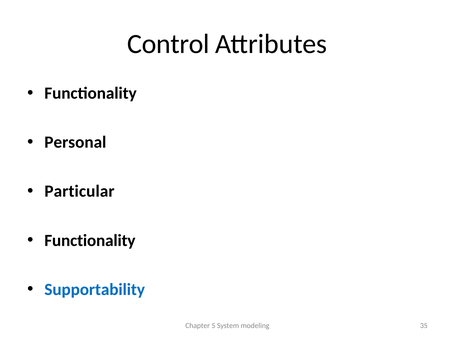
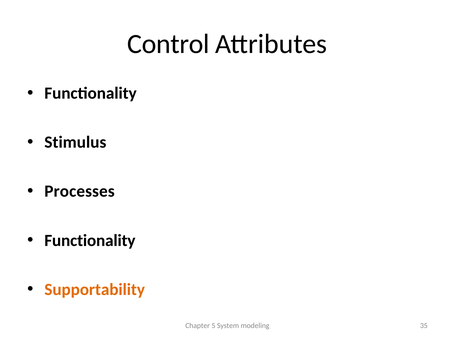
Personal: Personal -> Stimulus
Particular: Particular -> Processes
Supportability colour: blue -> orange
